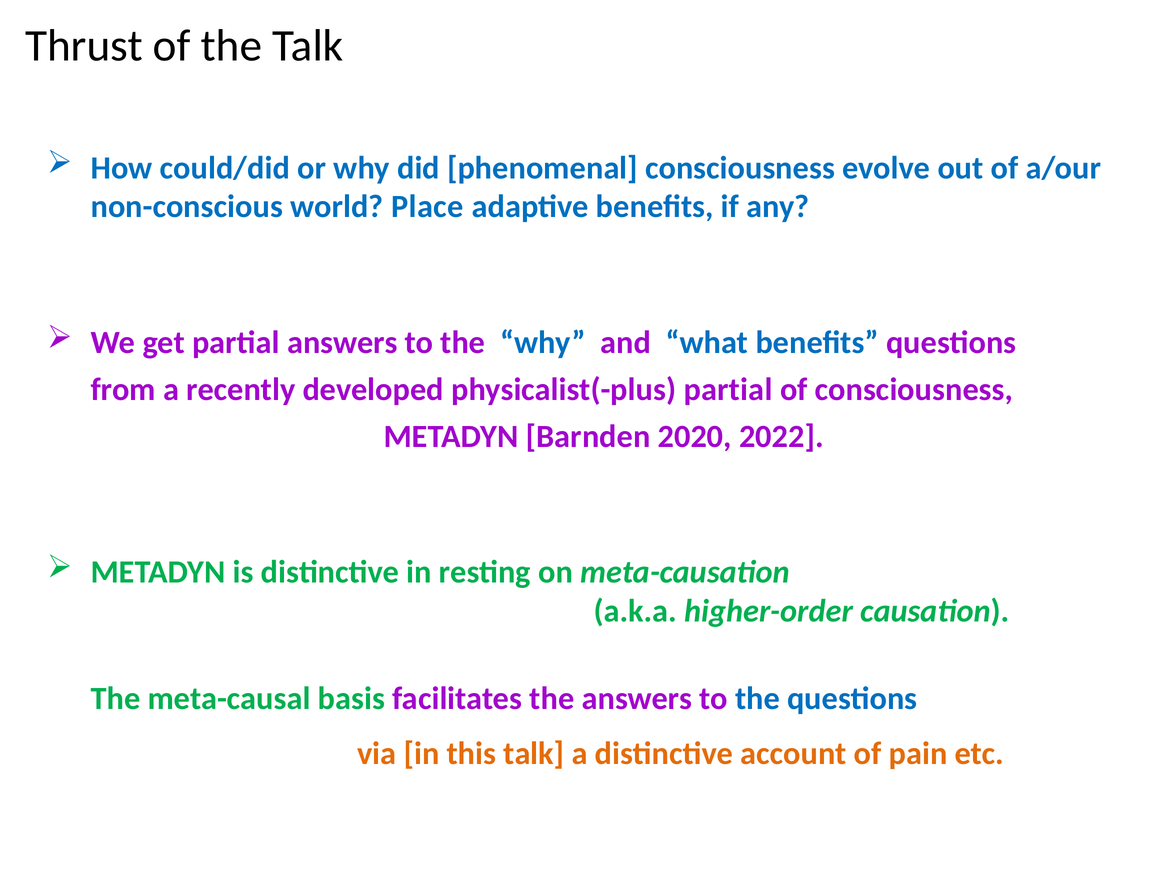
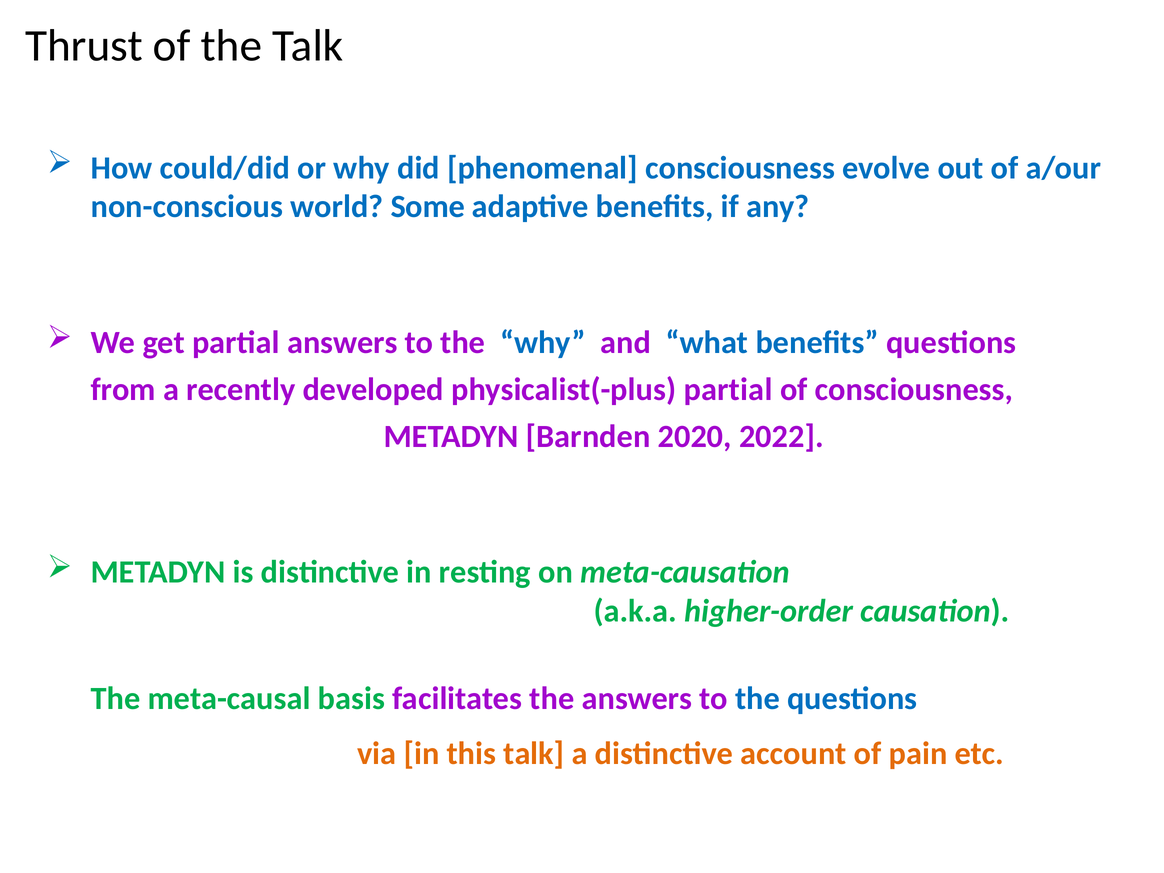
Place: Place -> Some
